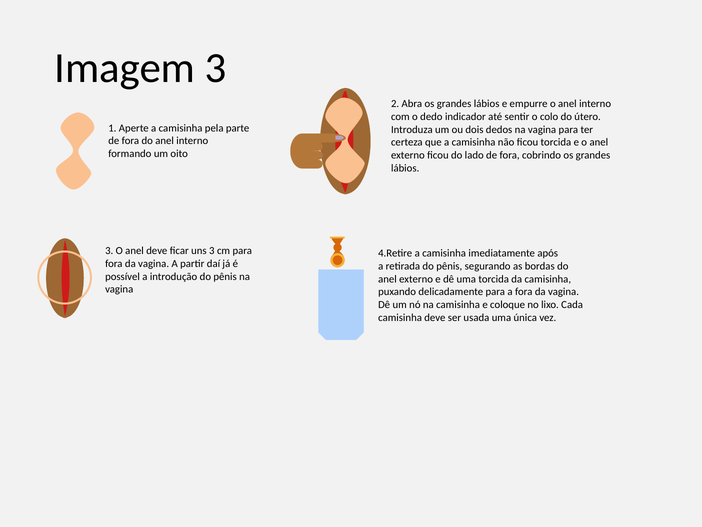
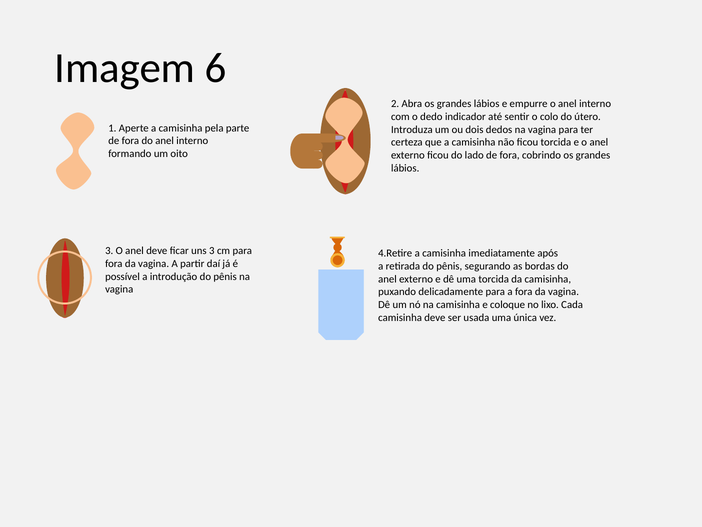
Imagem 3: 3 -> 6
